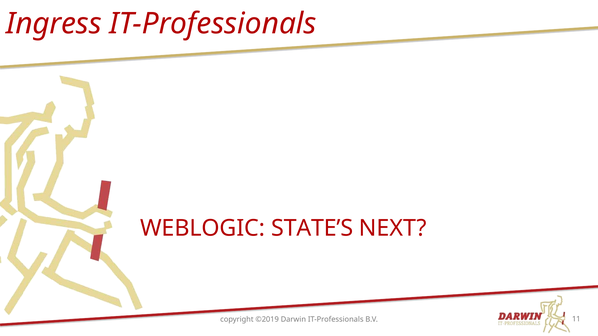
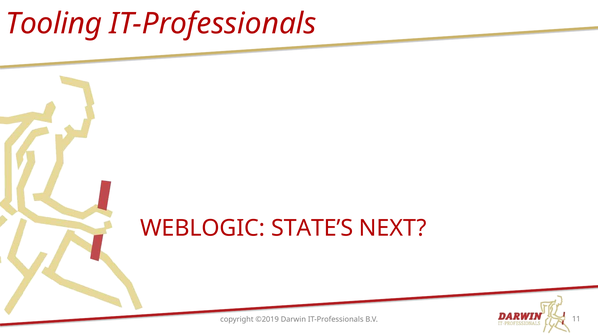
Ingress: Ingress -> Tooling
